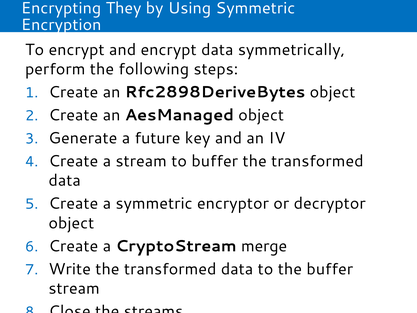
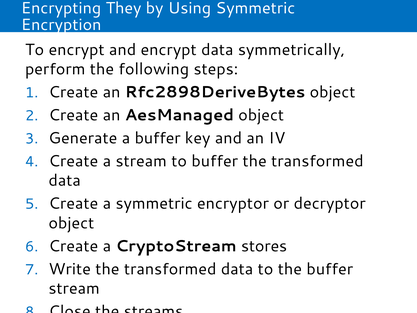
a future: future -> buffer
merge: merge -> stores
